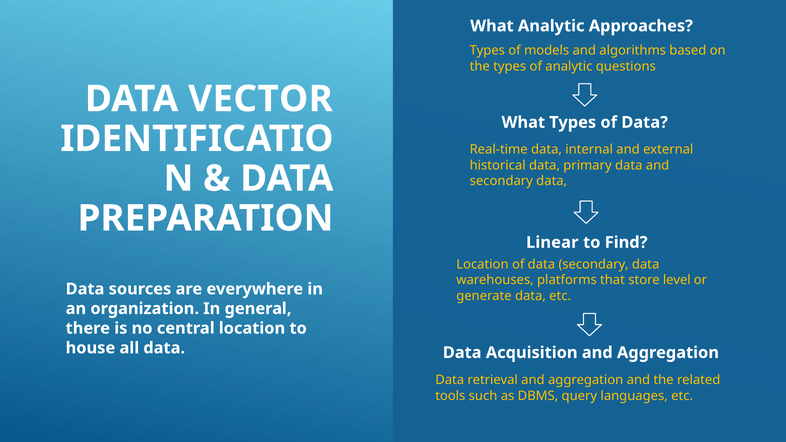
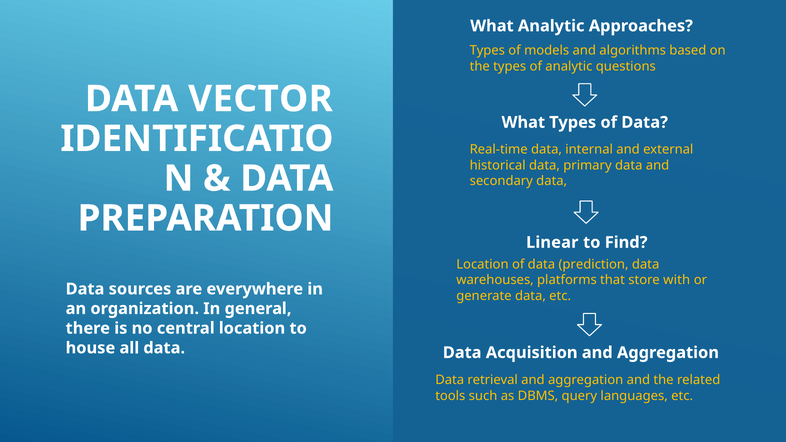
data secondary: secondary -> prediction
level: level -> with
